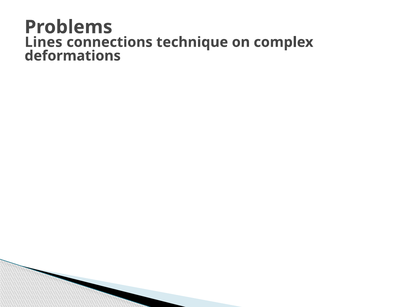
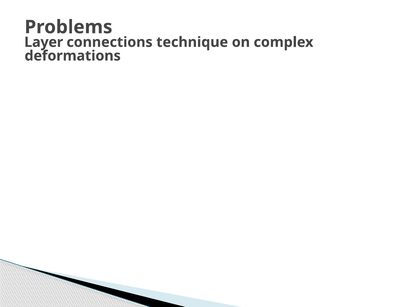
Lines: Lines -> Layer
